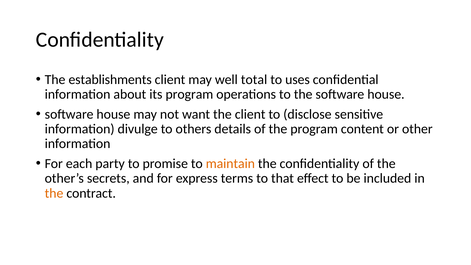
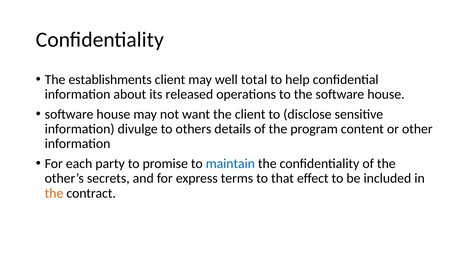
uses: uses -> help
its program: program -> released
maintain colour: orange -> blue
